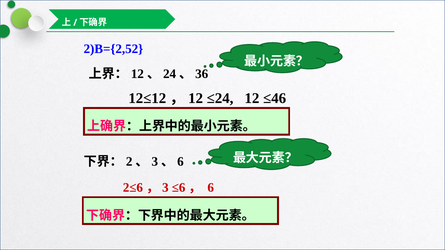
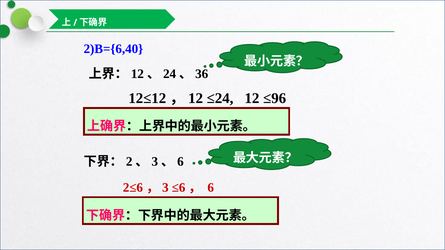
2)B={2,52: 2)B={2,52 -> 2)B={6,40
≤46: ≤46 -> ≤96
